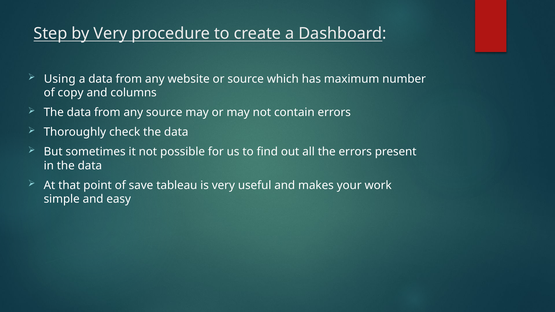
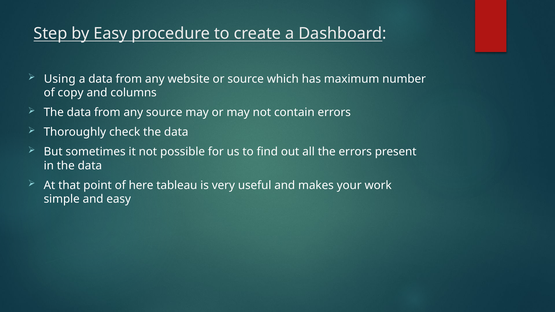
by Very: Very -> Easy
save: save -> here
